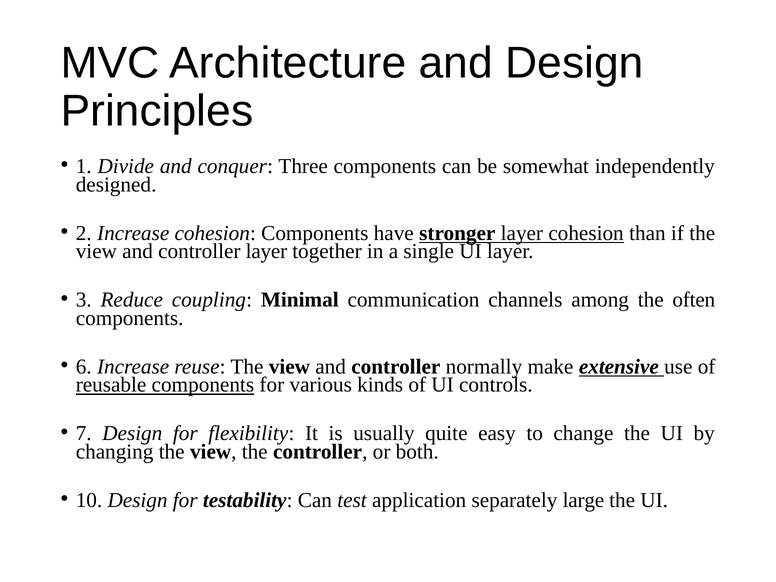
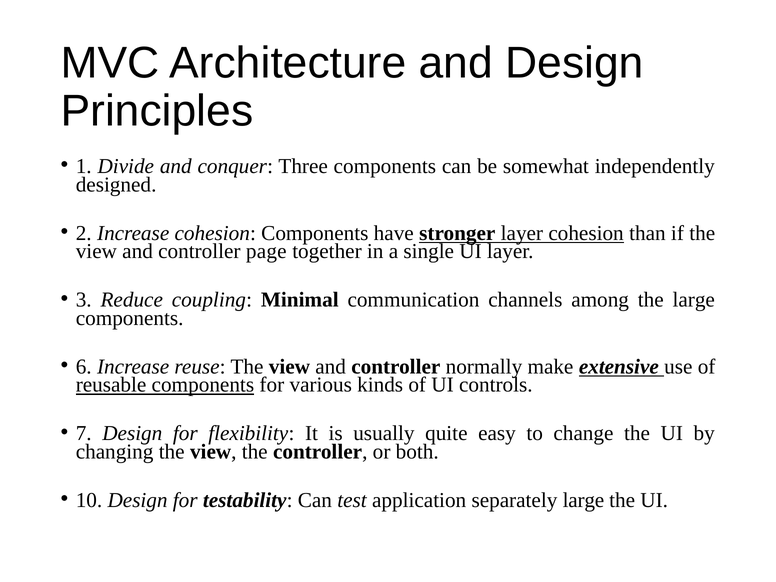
controller layer: layer -> page
the often: often -> large
